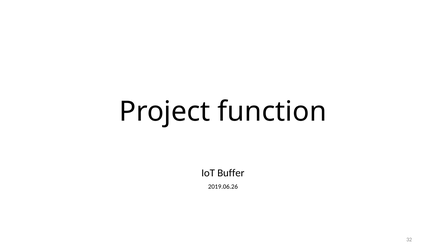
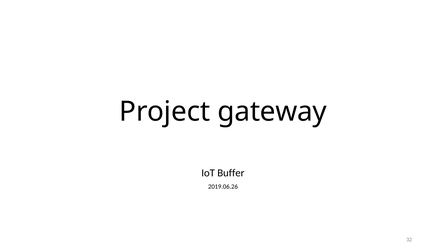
function: function -> gateway
